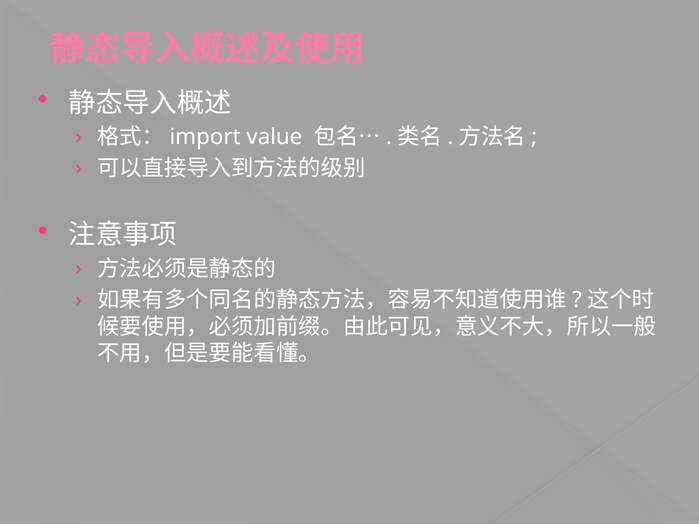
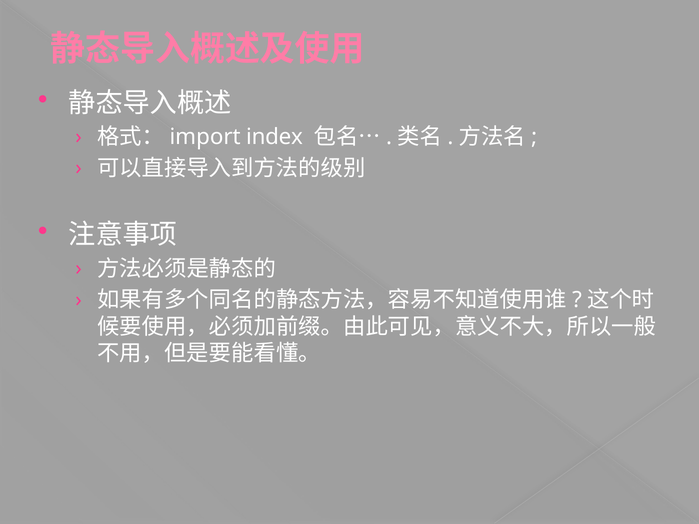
value: value -> index
